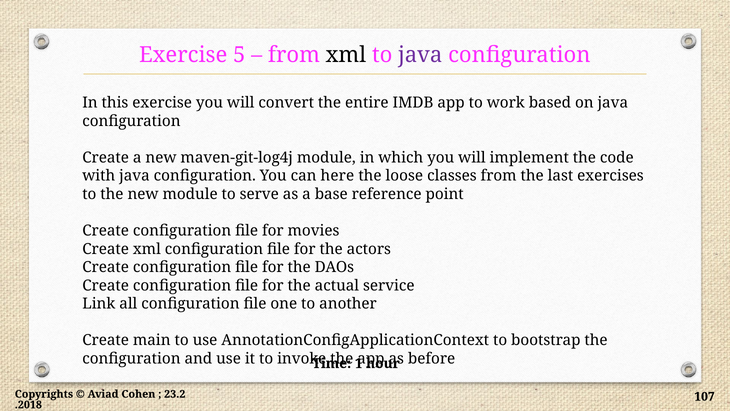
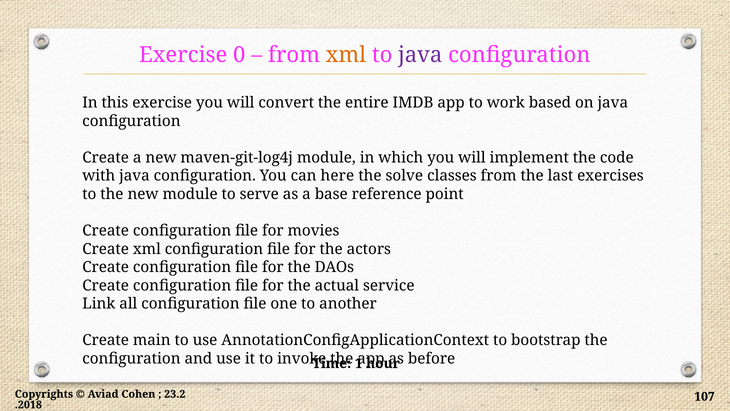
5: 5 -> 0
xml at (346, 55) colour: black -> orange
loose: loose -> solve
